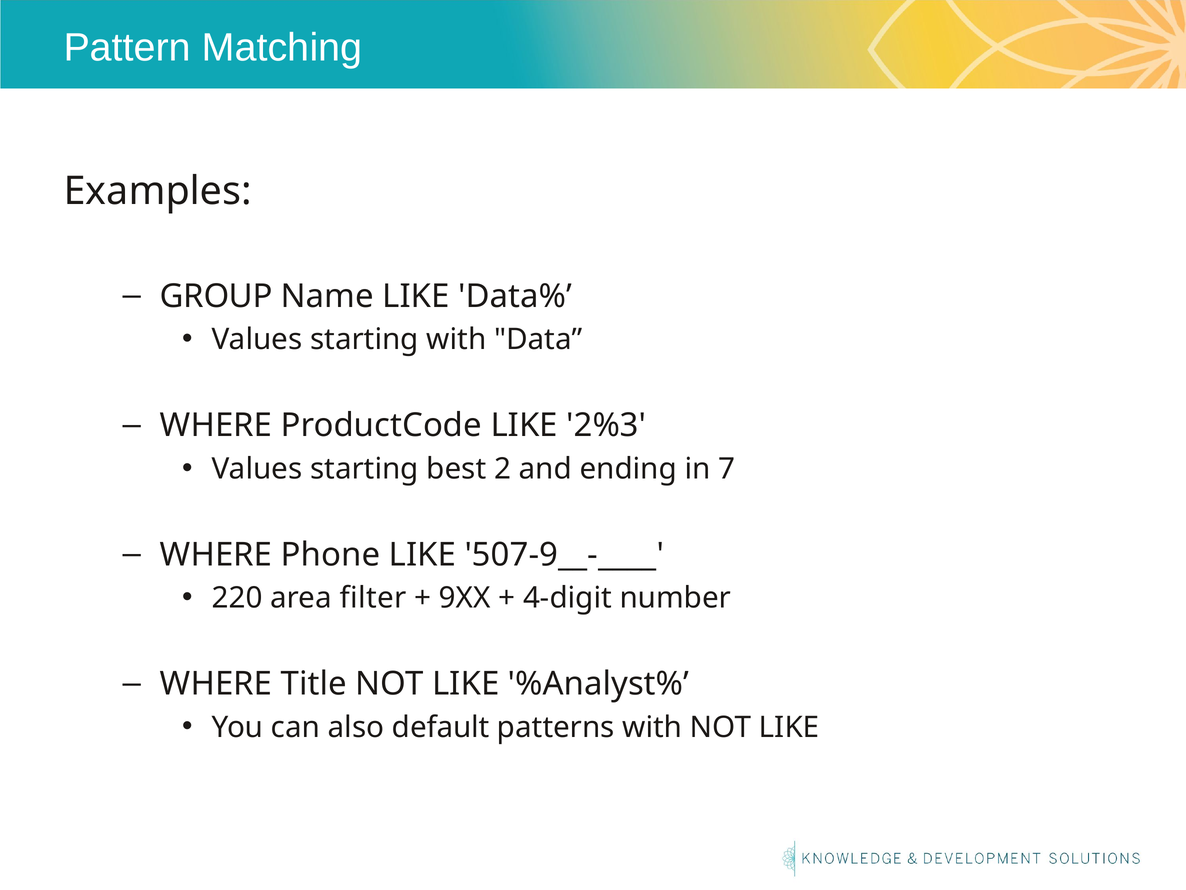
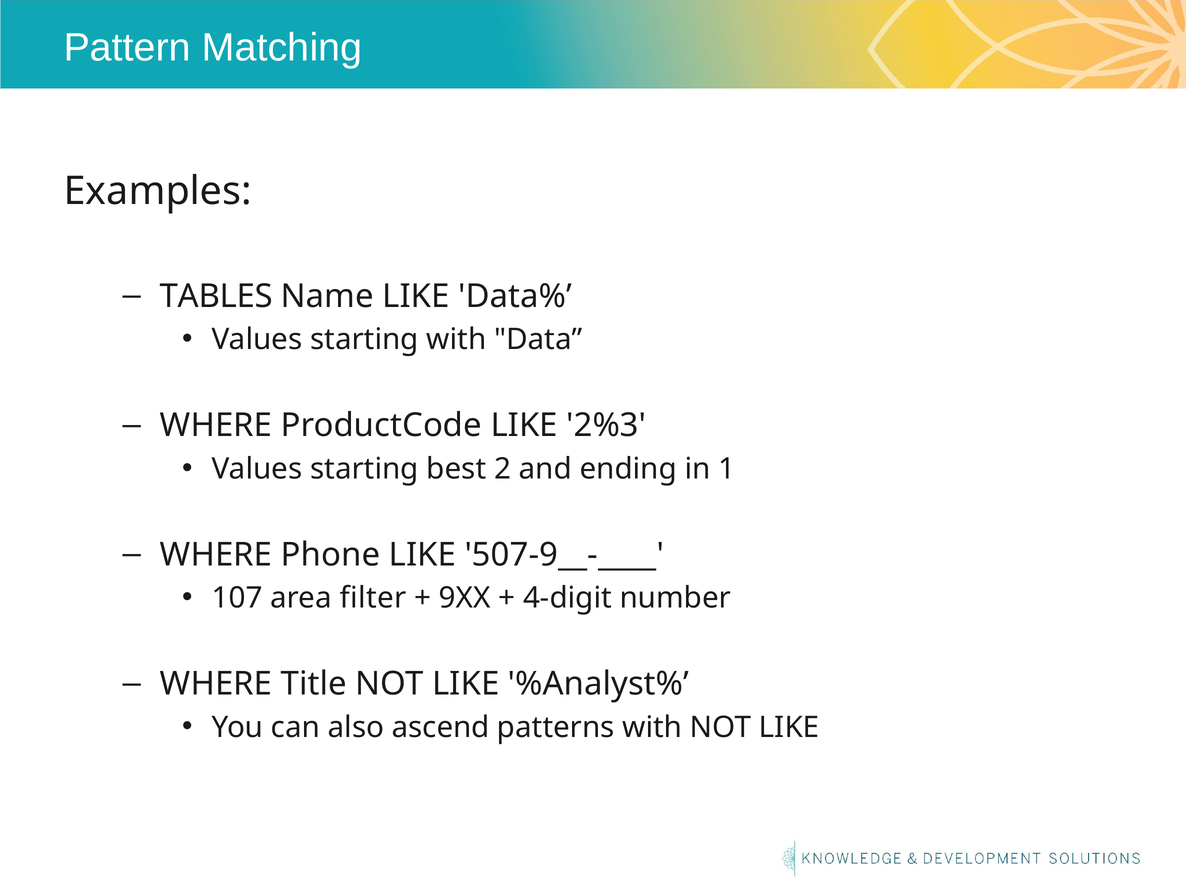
GROUP: GROUP -> TABLES
7: 7 -> 1
220: 220 -> 107
default: default -> ascend
